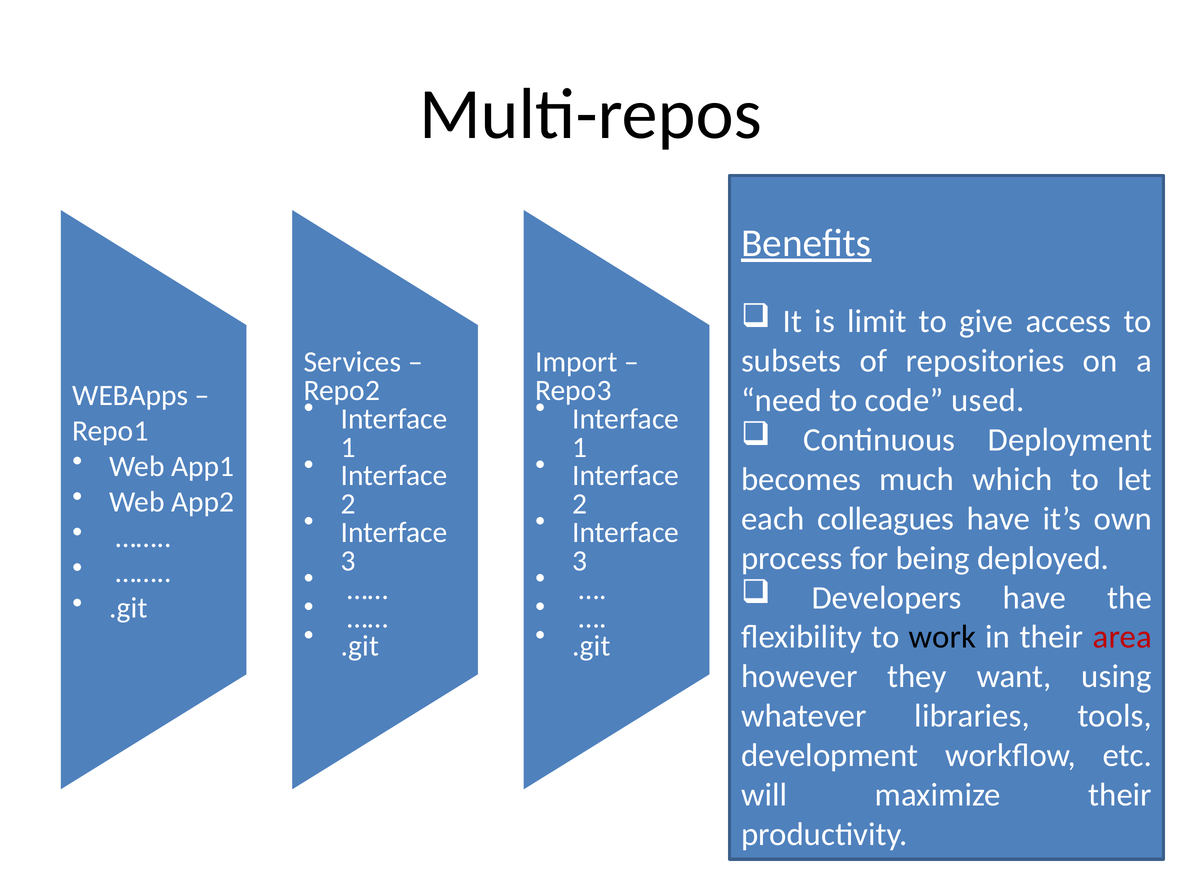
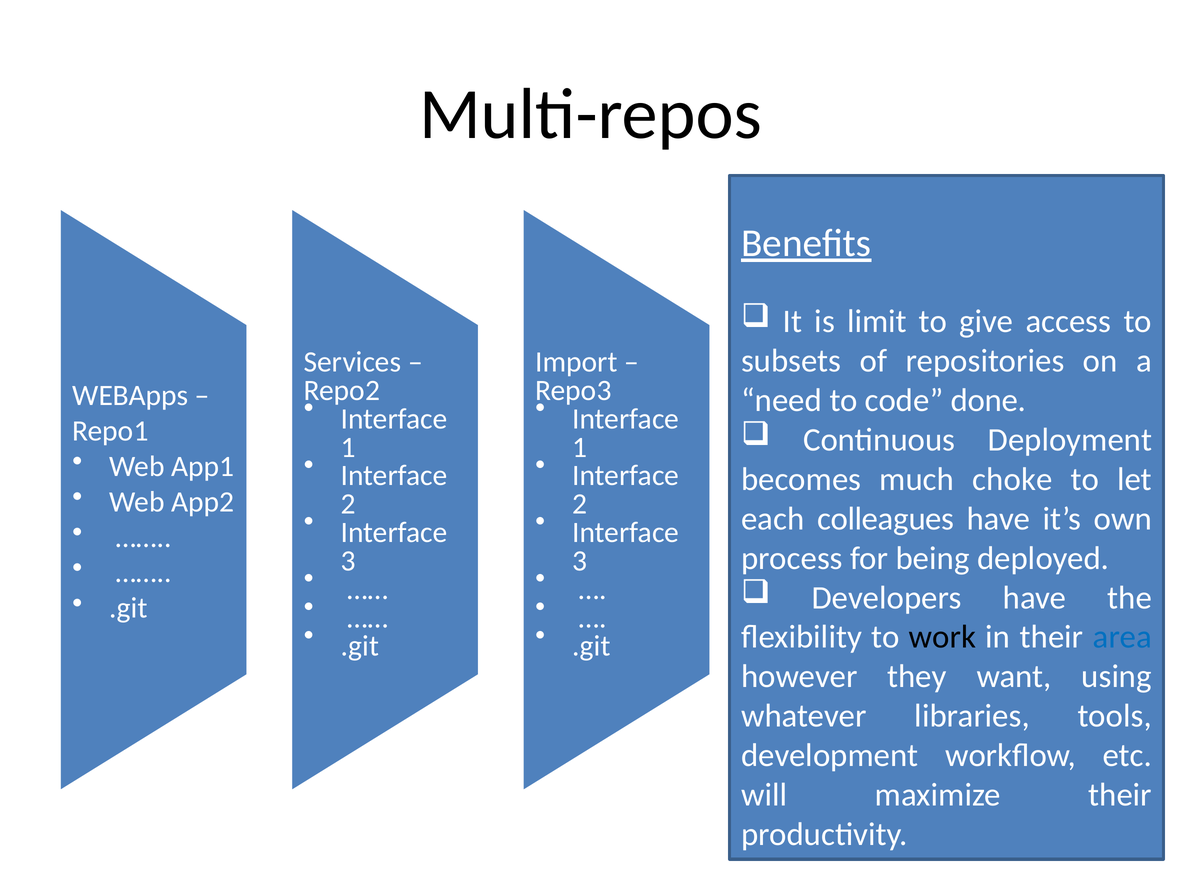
used: used -> done
which: which -> choke
area colour: red -> blue
